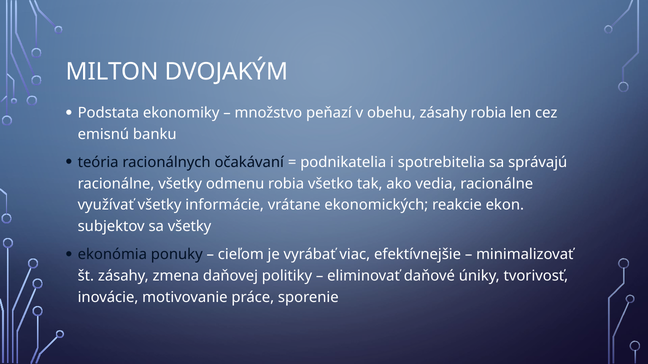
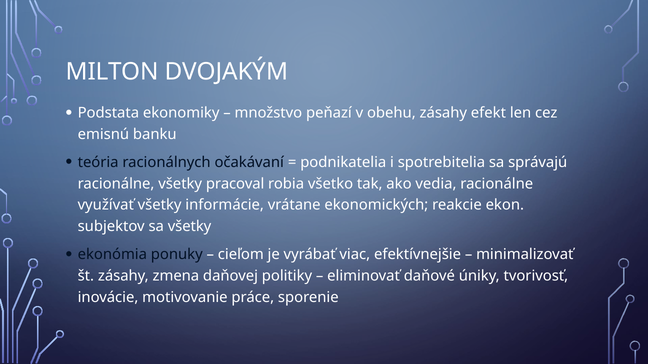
zásahy robia: robia -> efekt
odmenu: odmenu -> pracoval
